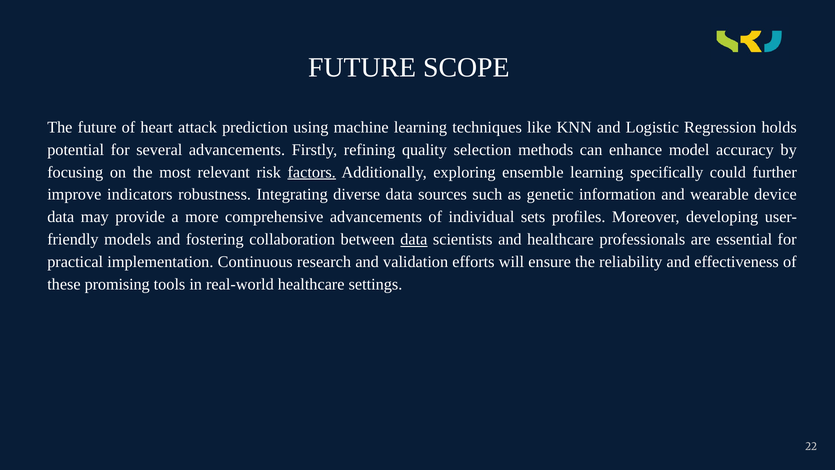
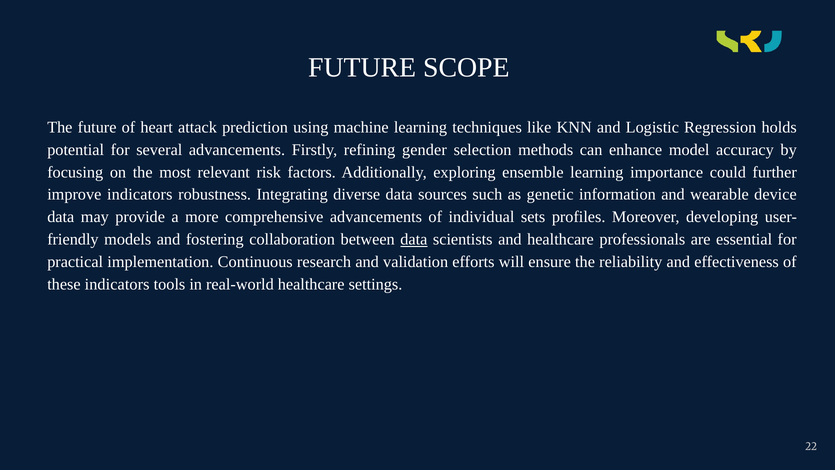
quality: quality -> gender
factors underline: present -> none
specifically: specifically -> importance
these promising: promising -> indicators
